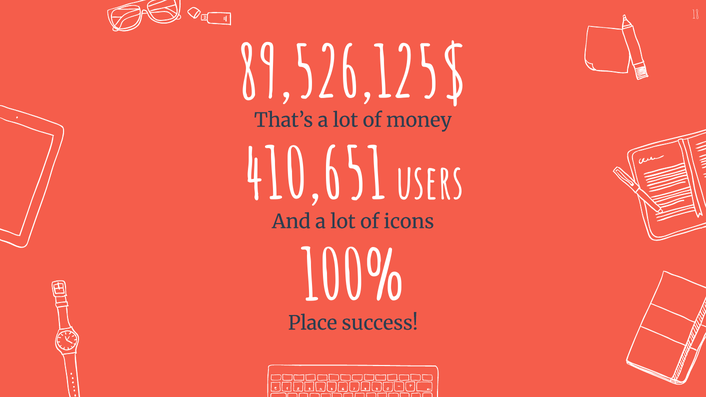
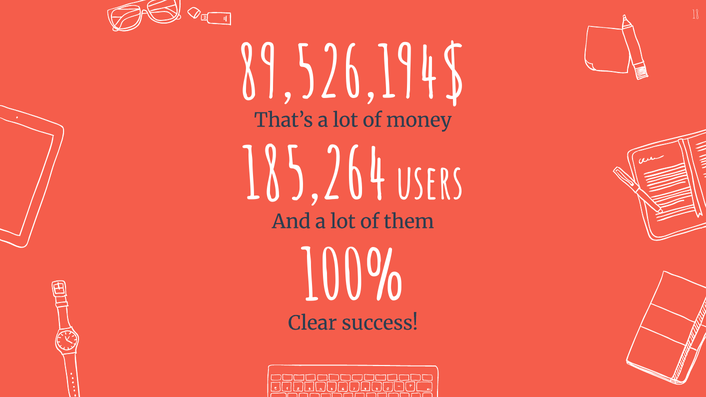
89,526,125$: 89,526,125$ -> 89,526,194$
410,651: 410,651 -> 185,264
icons: icons -> them
Place: Place -> Clear
